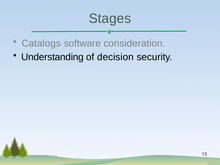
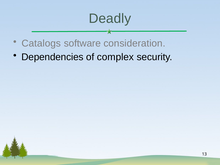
Stages: Stages -> Deadly
Understanding: Understanding -> Dependencies
decision: decision -> complex
